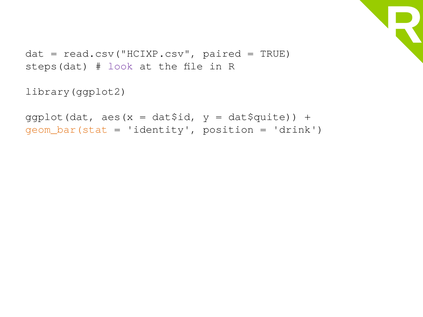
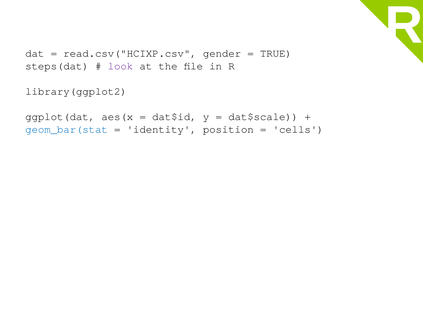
paired: paired -> gender
dat$quite: dat$quite -> dat$scale
geom_bar(stat colour: orange -> blue
drink: drink -> cells
